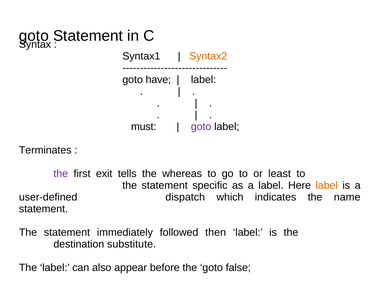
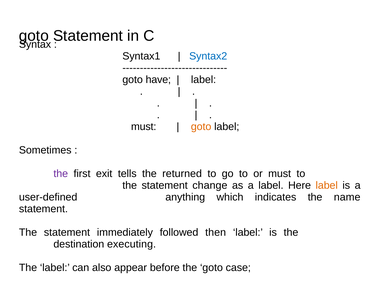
Syntax2 colour: orange -> blue
goto at (201, 127) colour: purple -> orange
Terminates: Terminates -> Sometimes
whereas: whereas -> returned
or least: least -> must
specific: specific -> change
dispatch: dispatch -> anything
substitute: substitute -> executing
false: false -> case
